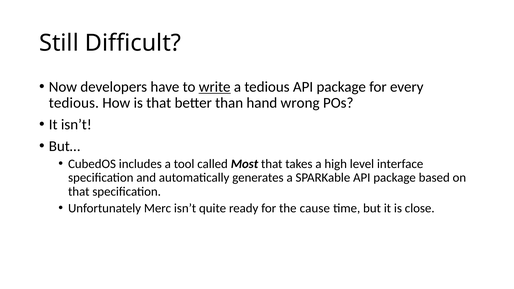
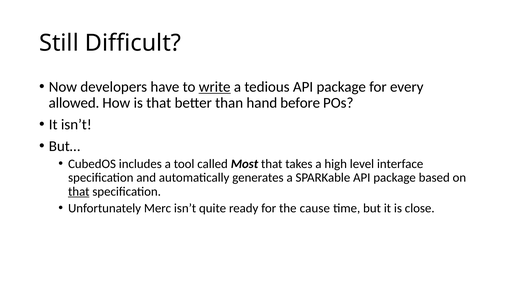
tedious at (74, 103): tedious -> allowed
wrong: wrong -> before
that at (79, 192) underline: none -> present
